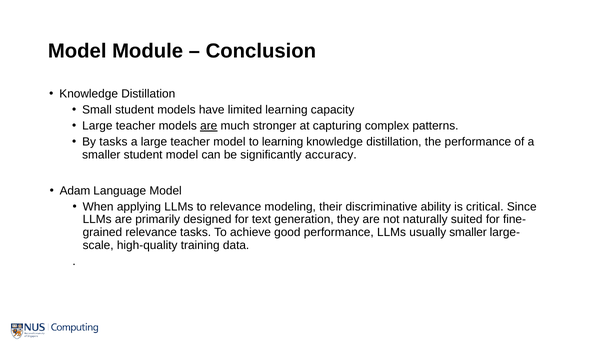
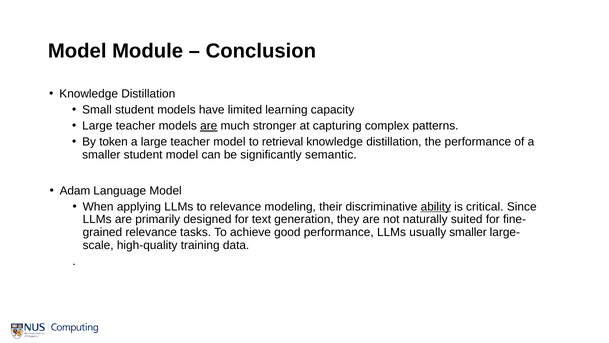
By tasks: tasks -> token
to learning: learning -> retrieval
accuracy: accuracy -> semantic
ability underline: none -> present
